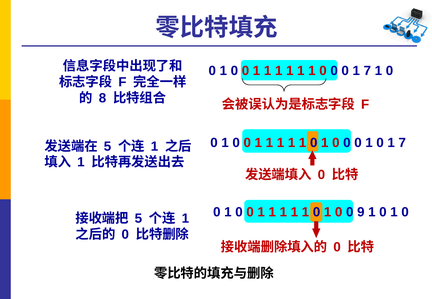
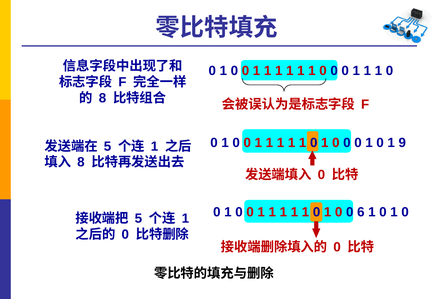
7 at (367, 71): 7 -> 1
1 0 1 7: 7 -> 9
1 at (81, 162): 1 -> 8
9: 9 -> 6
